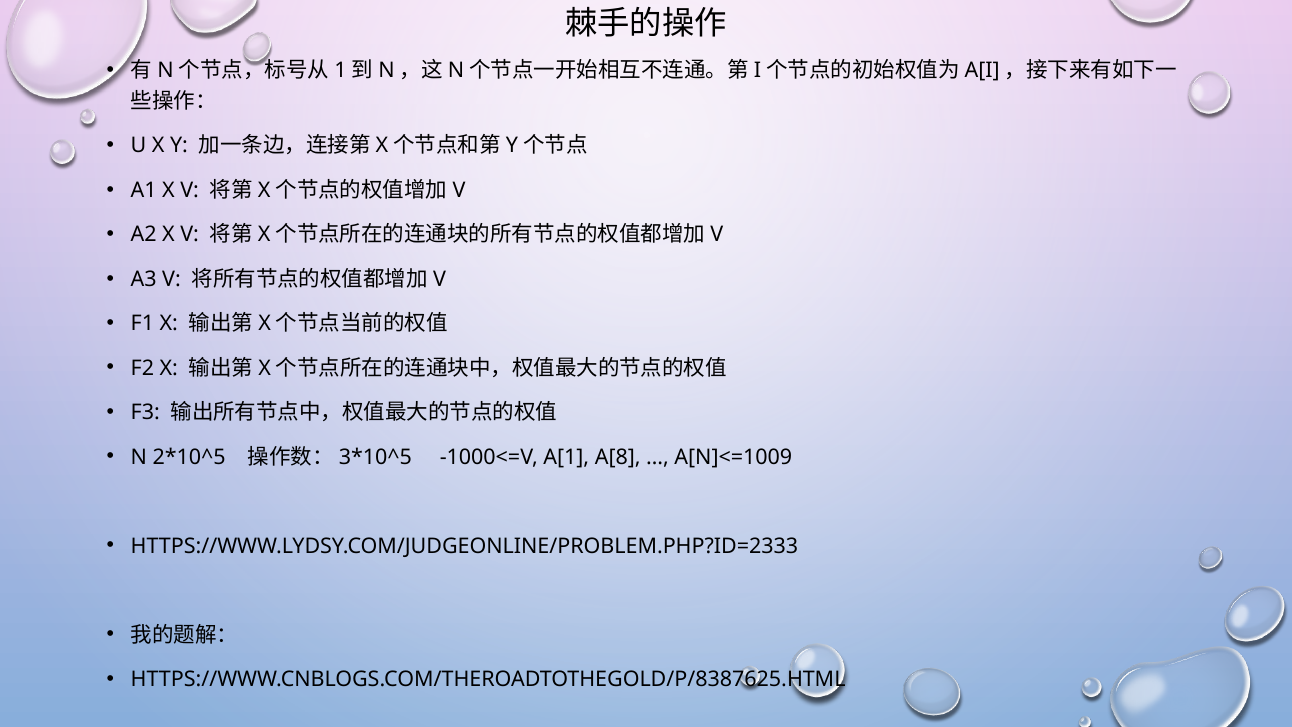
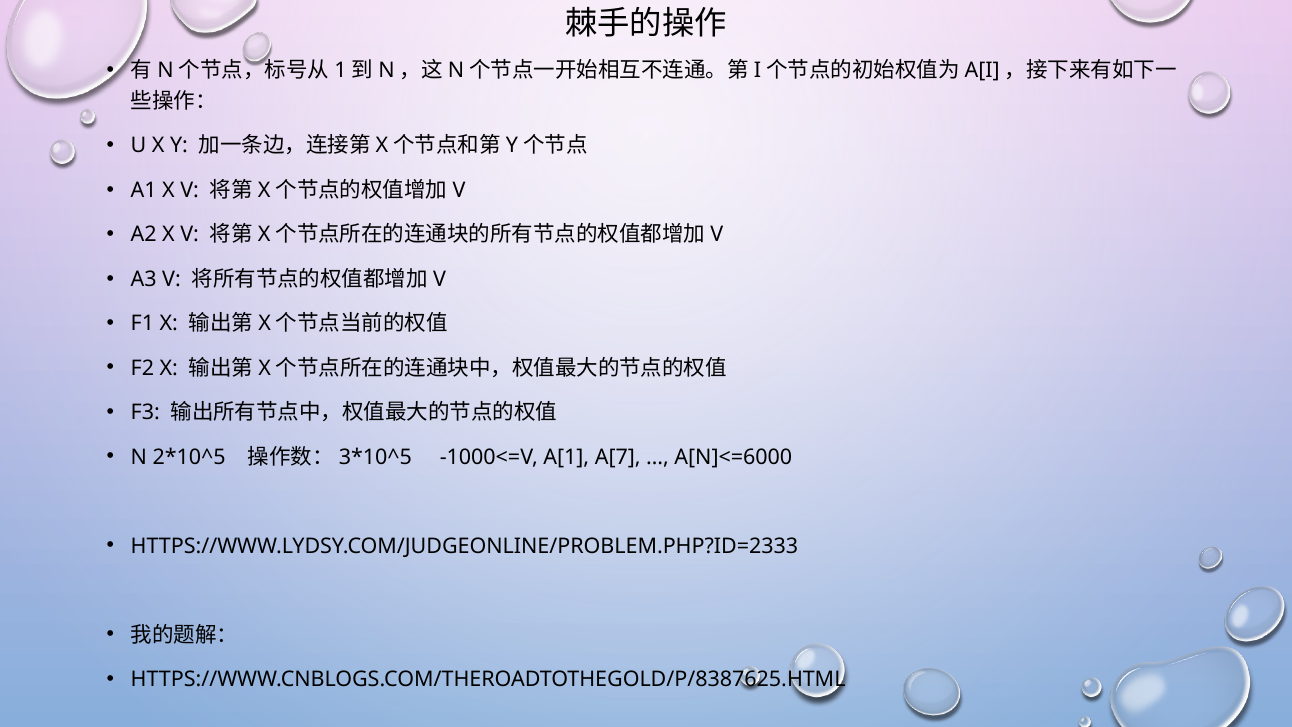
A[8: A[8 -> A[7
A[N]<=1009: A[N]<=1009 -> A[N]<=6000
